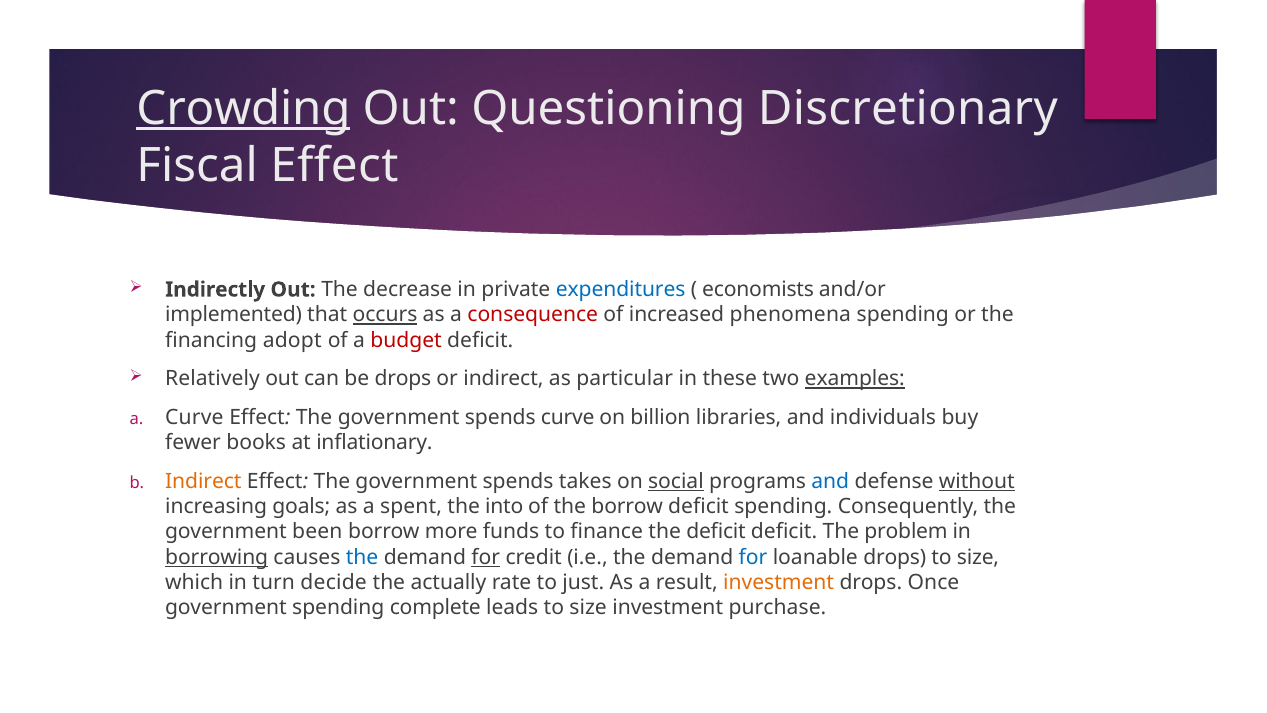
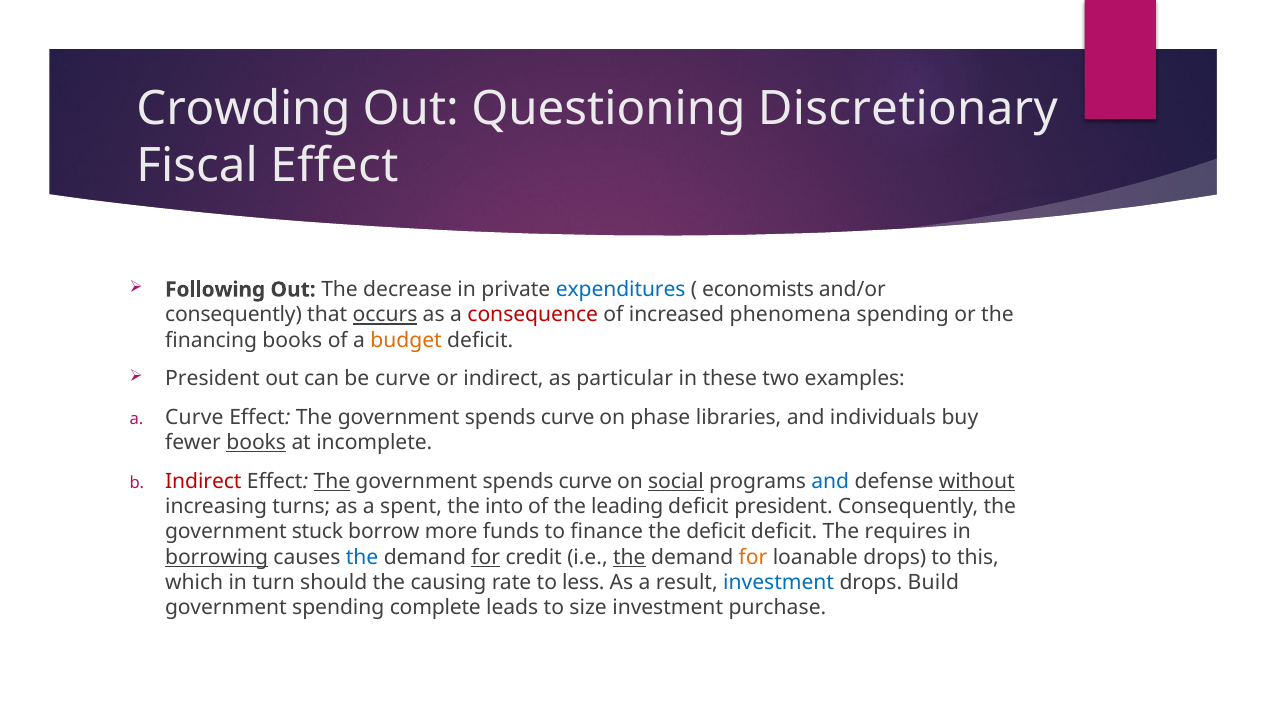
Crowding underline: present -> none
Indirectly: Indirectly -> Following
implemented at (234, 315): implemented -> consequently
financing adopt: adopt -> books
budget colour: red -> orange
Relatively at (212, 379): Relatively -> President
be drops: drops -> curve
examples underline: present -> none
billion: billion -> phase
books at (256, 442) underline: none -> present
inflationary: inflationary -> incomplete
Indirect at (203, 481) colour: orange -> red
The at (332, 481) underline: none -> present
takes at (585, 481): takes -> curve
goals: goals -> turns
the borrow: borrow -> leading
deficit spending: spending -> president
been: been -> stuck
problem: problem -> requires
the at (629, 557) underline: none -> present
for at (753, 557) colour: blue -> orange
size at (978, 557): size -> this
decide: decide -> should
actually: actually -> causing
just: just -> less
investment at (779, 582) colour: orange -> blue
Once: Once -> Build
